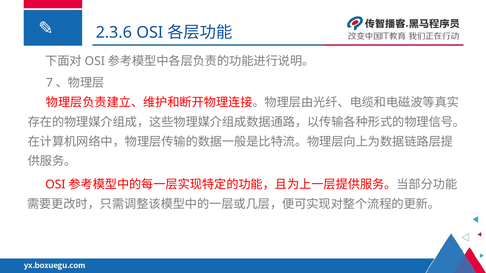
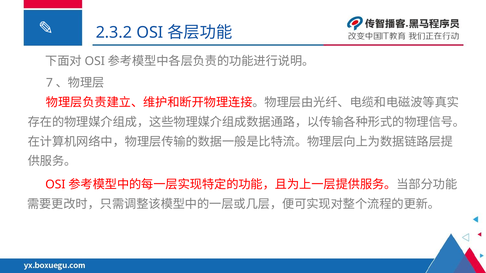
2.3.6: 2.3.6 -> 2.3.2
